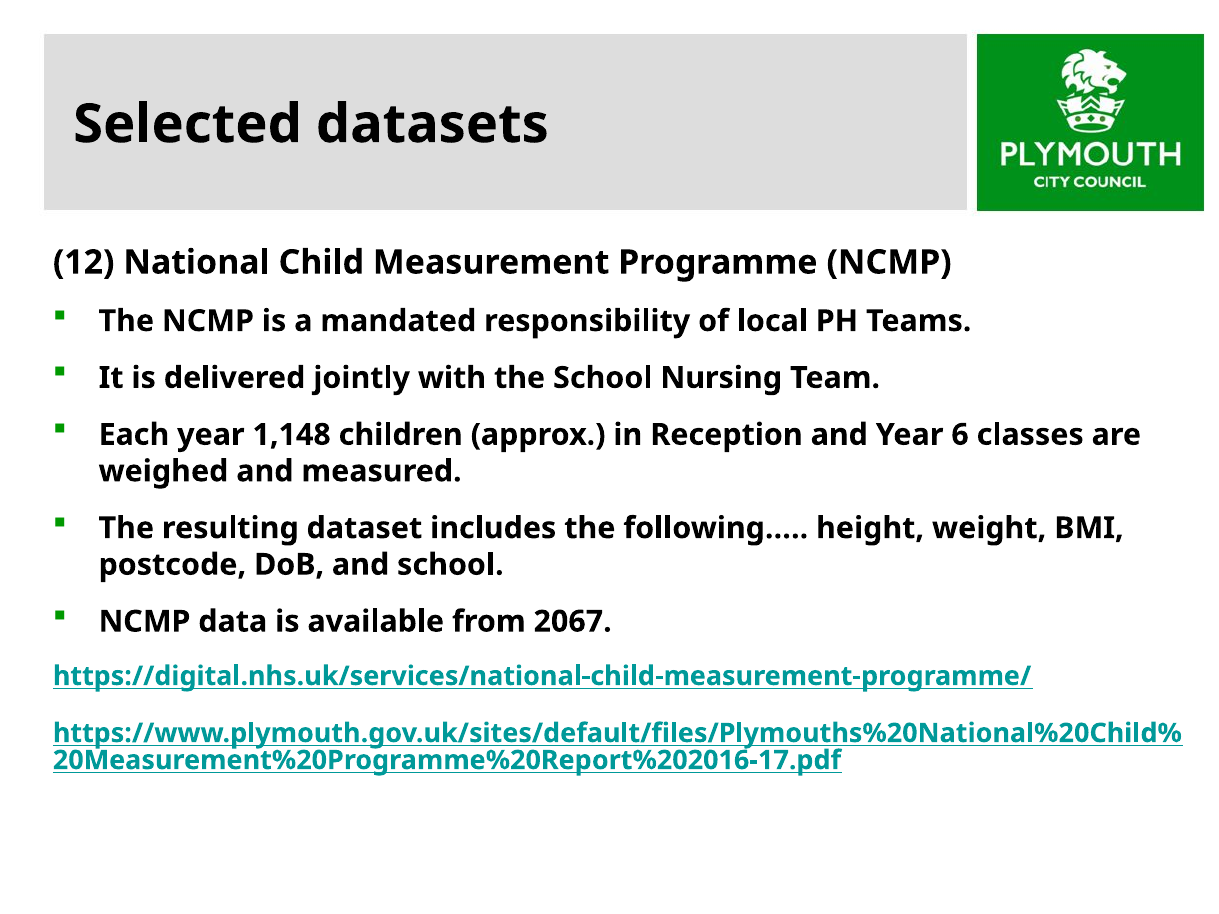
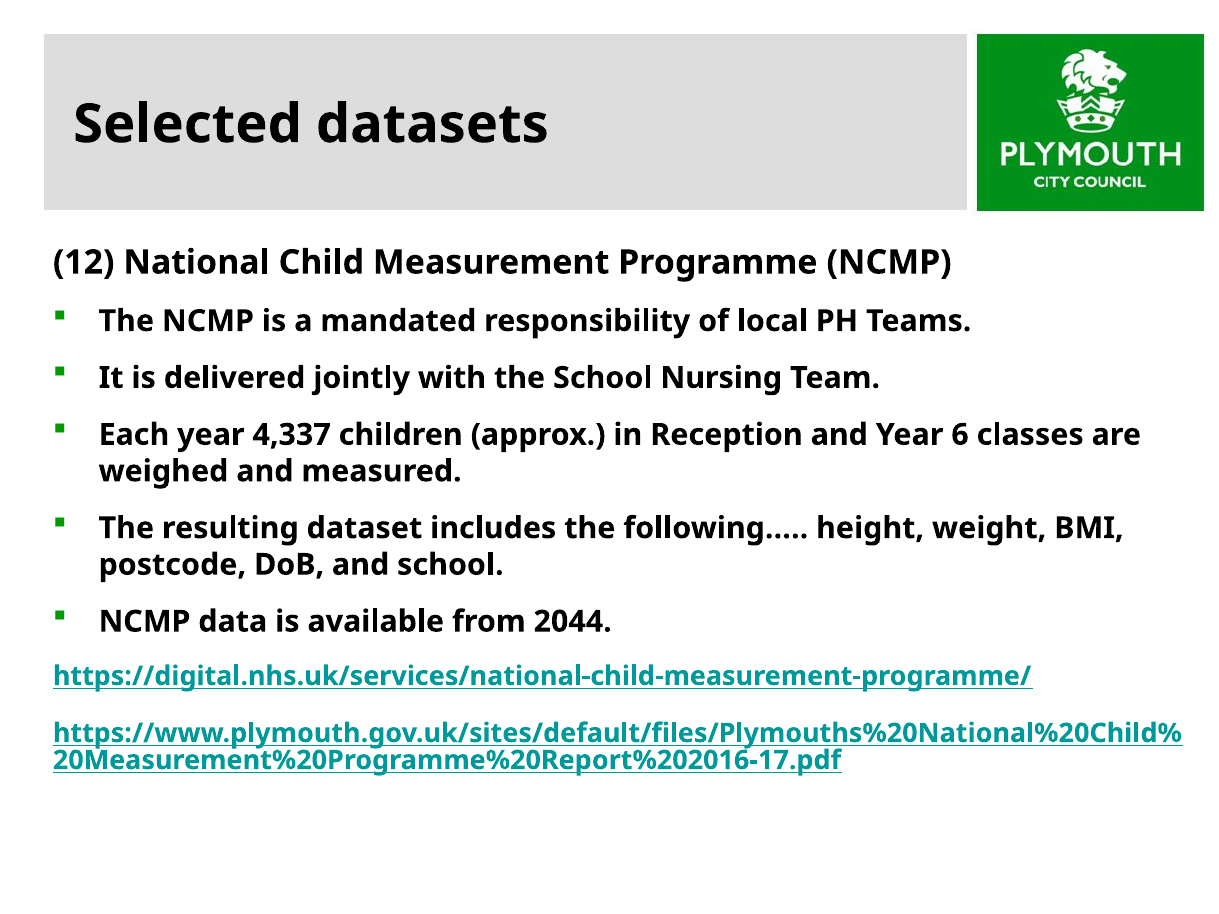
1,148: 1,148 -> 4,337
2067: 2067 -> 2044
